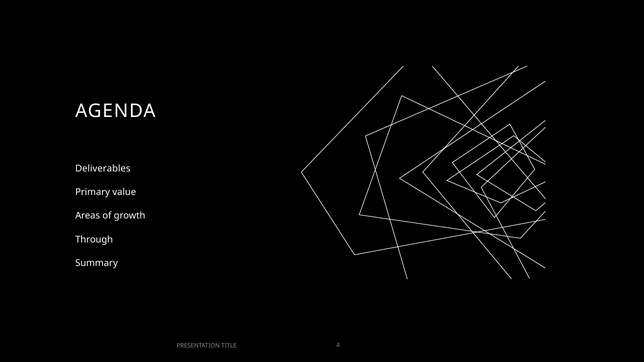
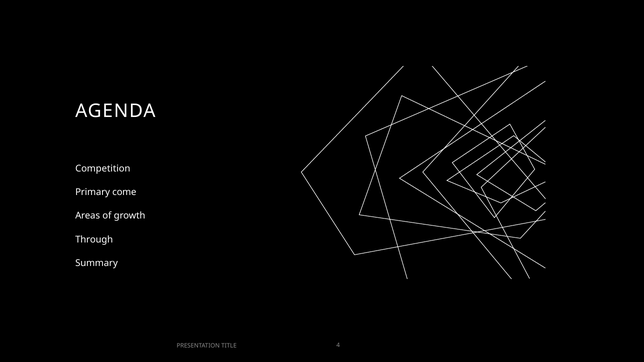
Deliverables: Deliverables -> Competition
value: value -> come
